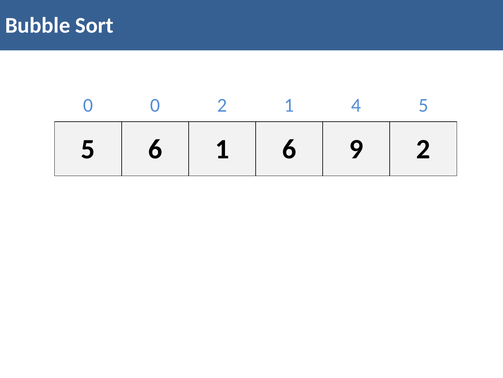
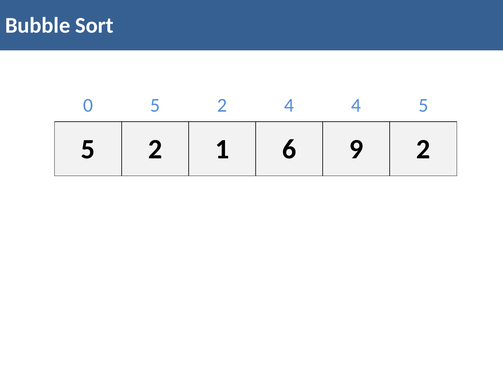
0 0: 0 -> 5
2 1: 1 -> 4
6 at (155, 149): 6 -> 2
